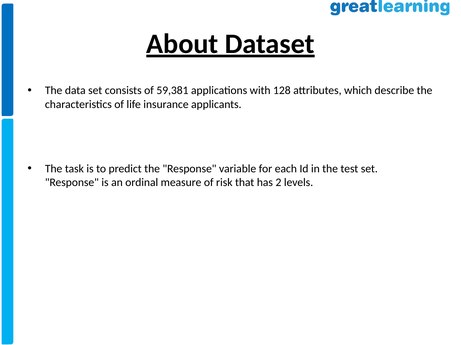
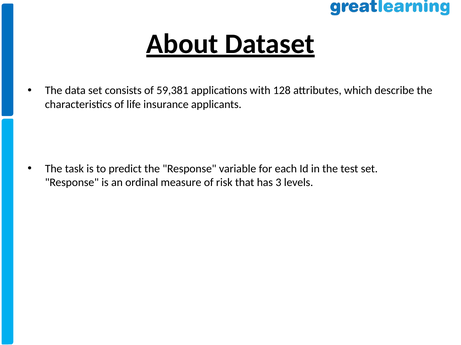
2: 2 -> 3
